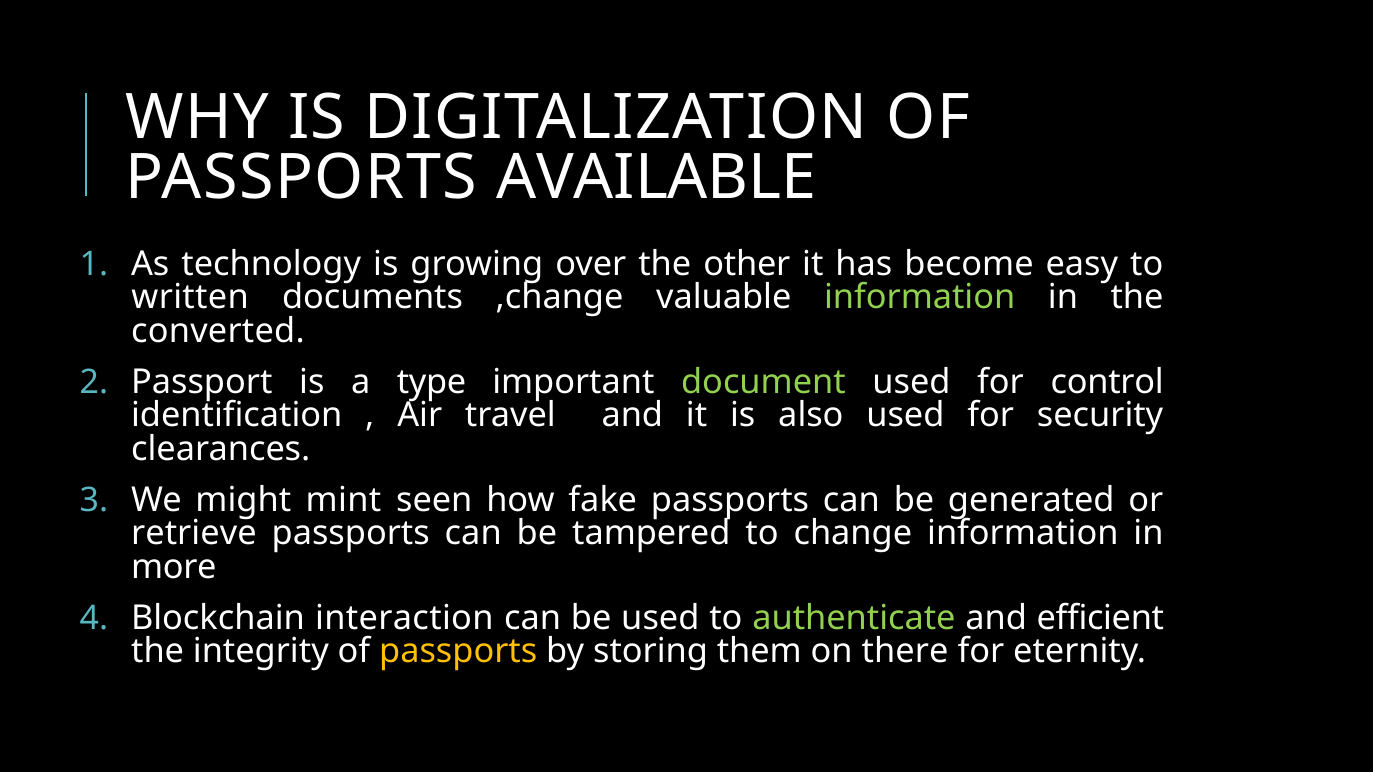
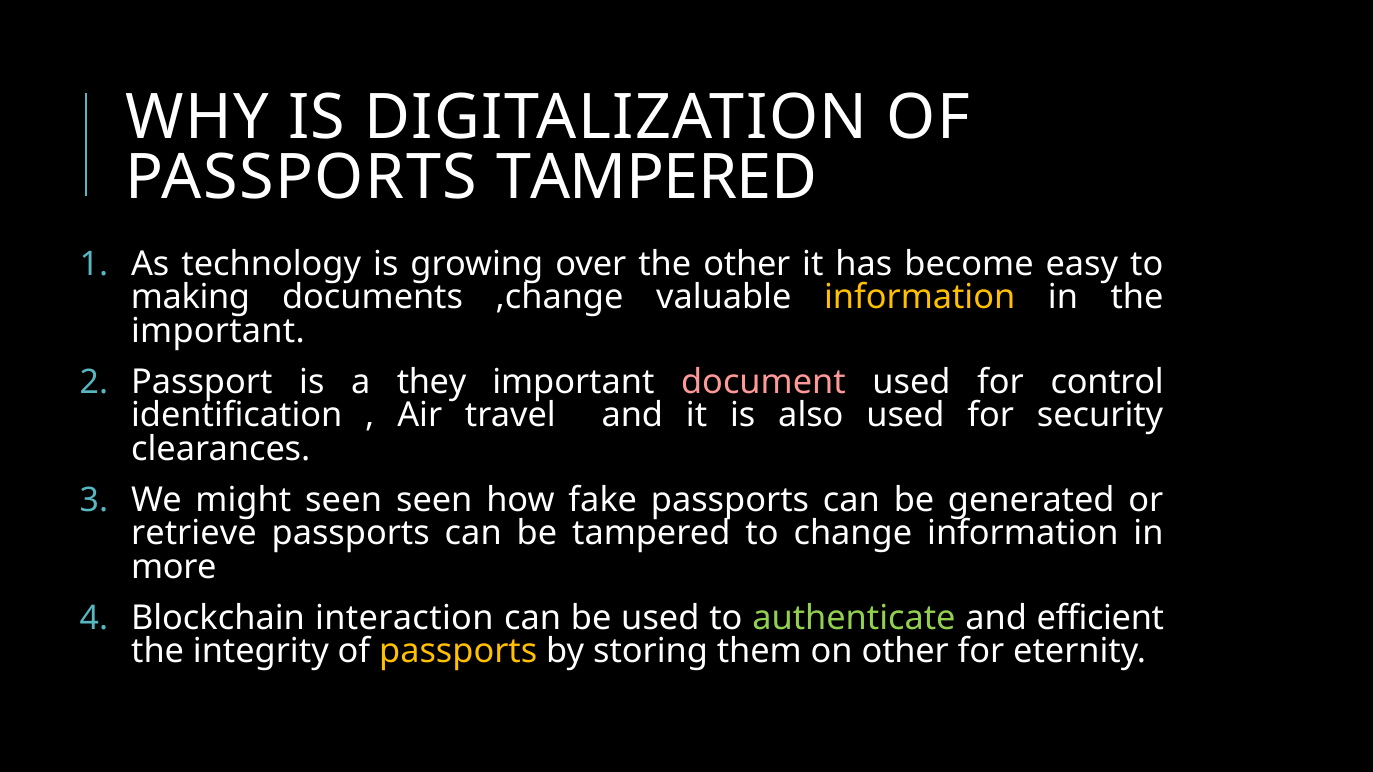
PASSPORTS AVAILABLE: AVAILABLE -> TAMPERED
written: written -> making
information at (920, 298) colour: light green -> yellow
converted at (218, 331): converted -> important
type: type -> they
document colour: light green -> pink
might mint: mint -> seen
on there: there -> other
